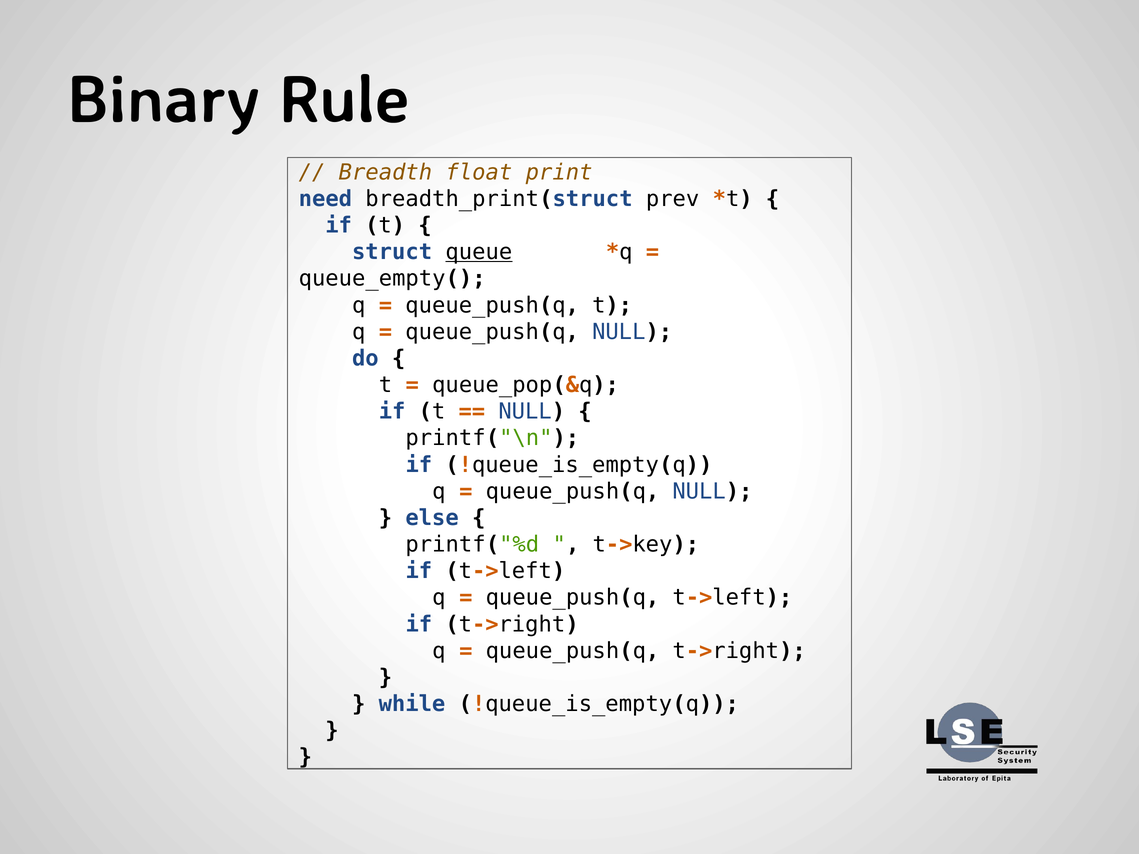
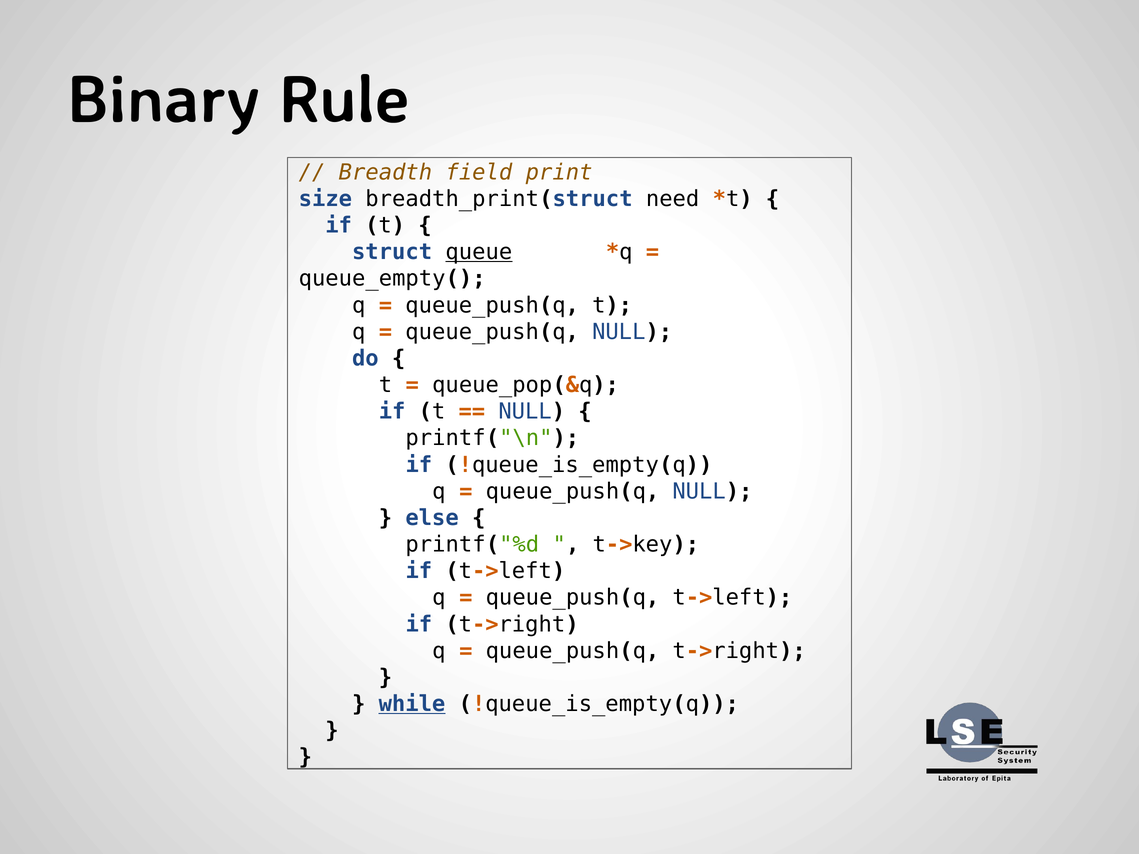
float: float -> field
need: need -> size
prev: prev -> need
while underline: none -> present
